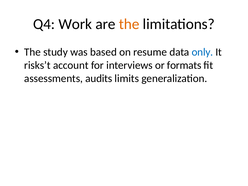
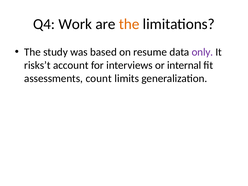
only colour: blue -> purple
formats: formats -> internal
audits: audits -> count
